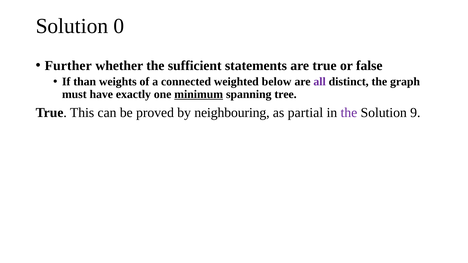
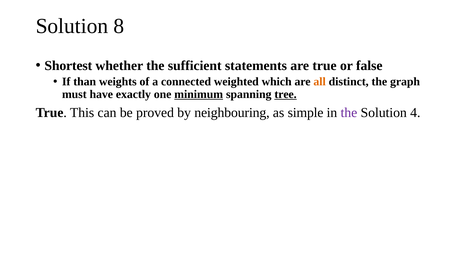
0: 0 -> 8
Further: Further -> Shortest
below: below -> which
all colour: purple -> orange
tree underline: none -> present
partial: partial -> simple
9: 9 -> 4
